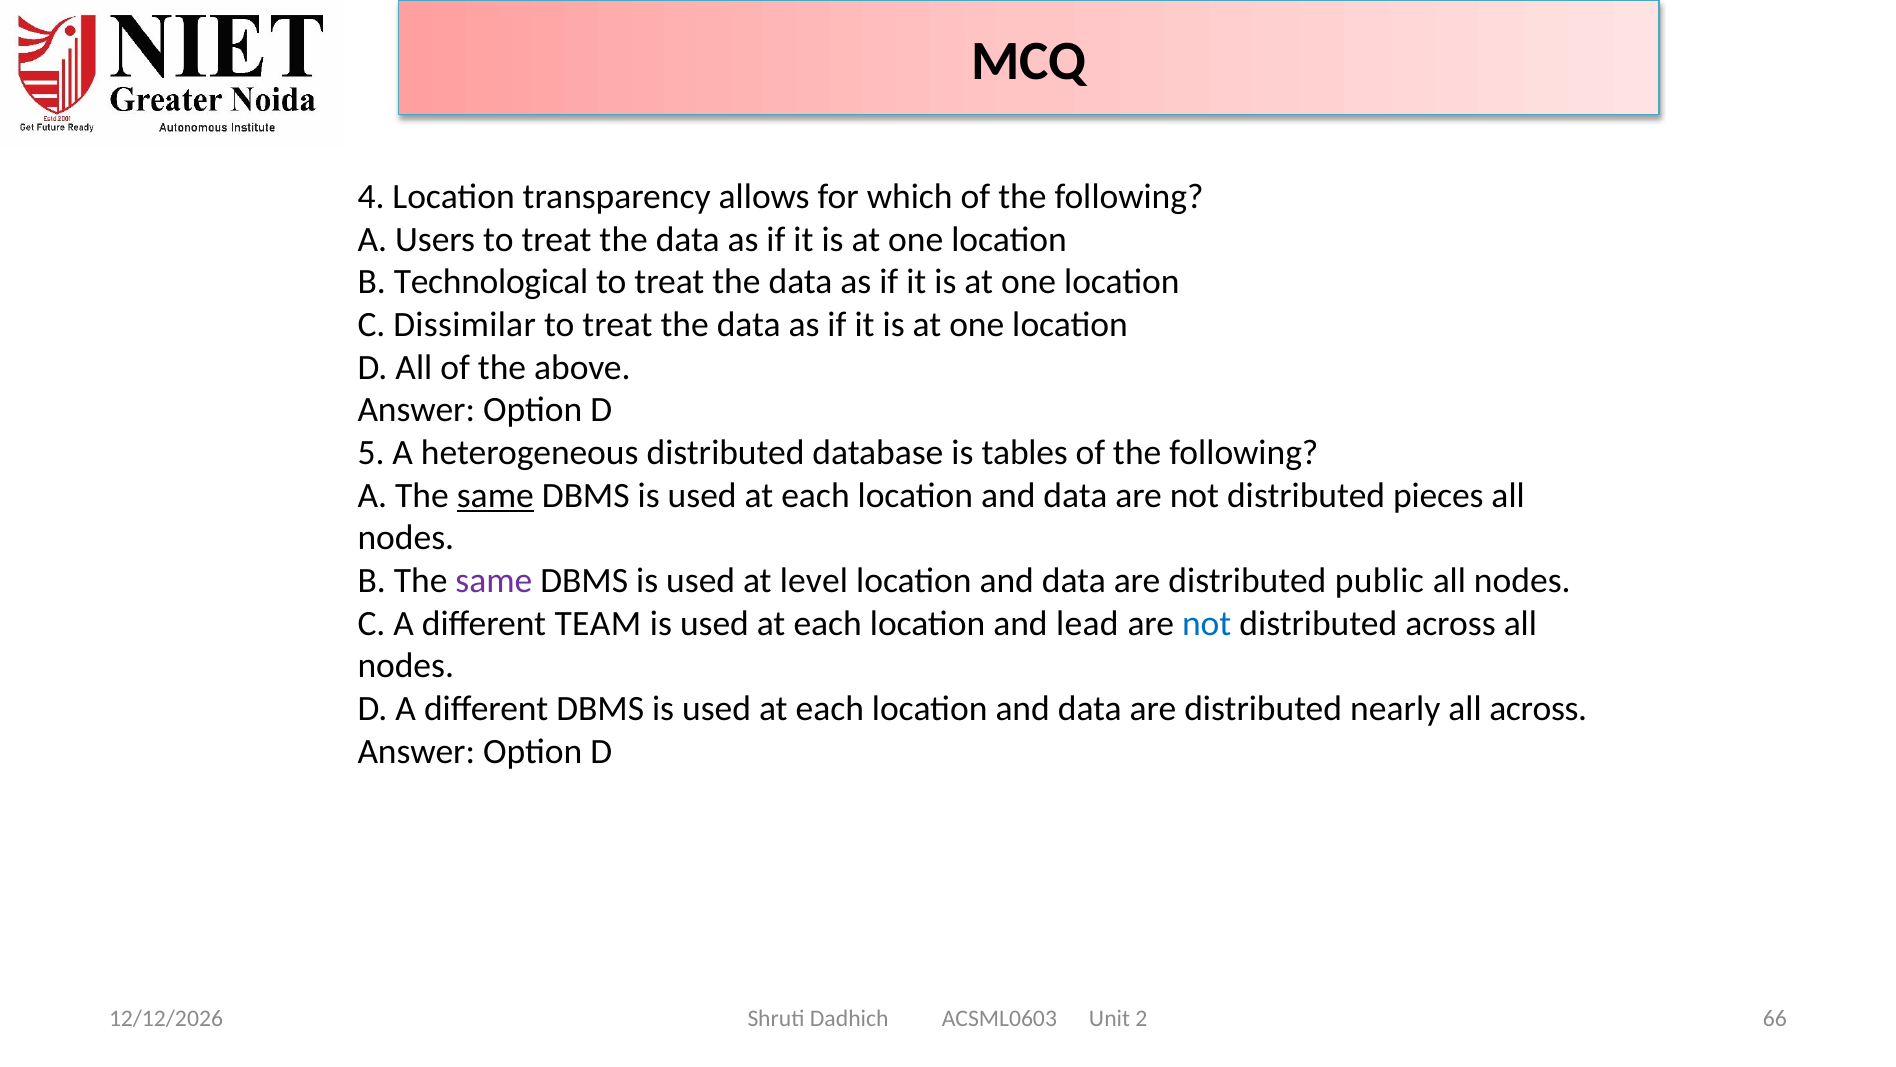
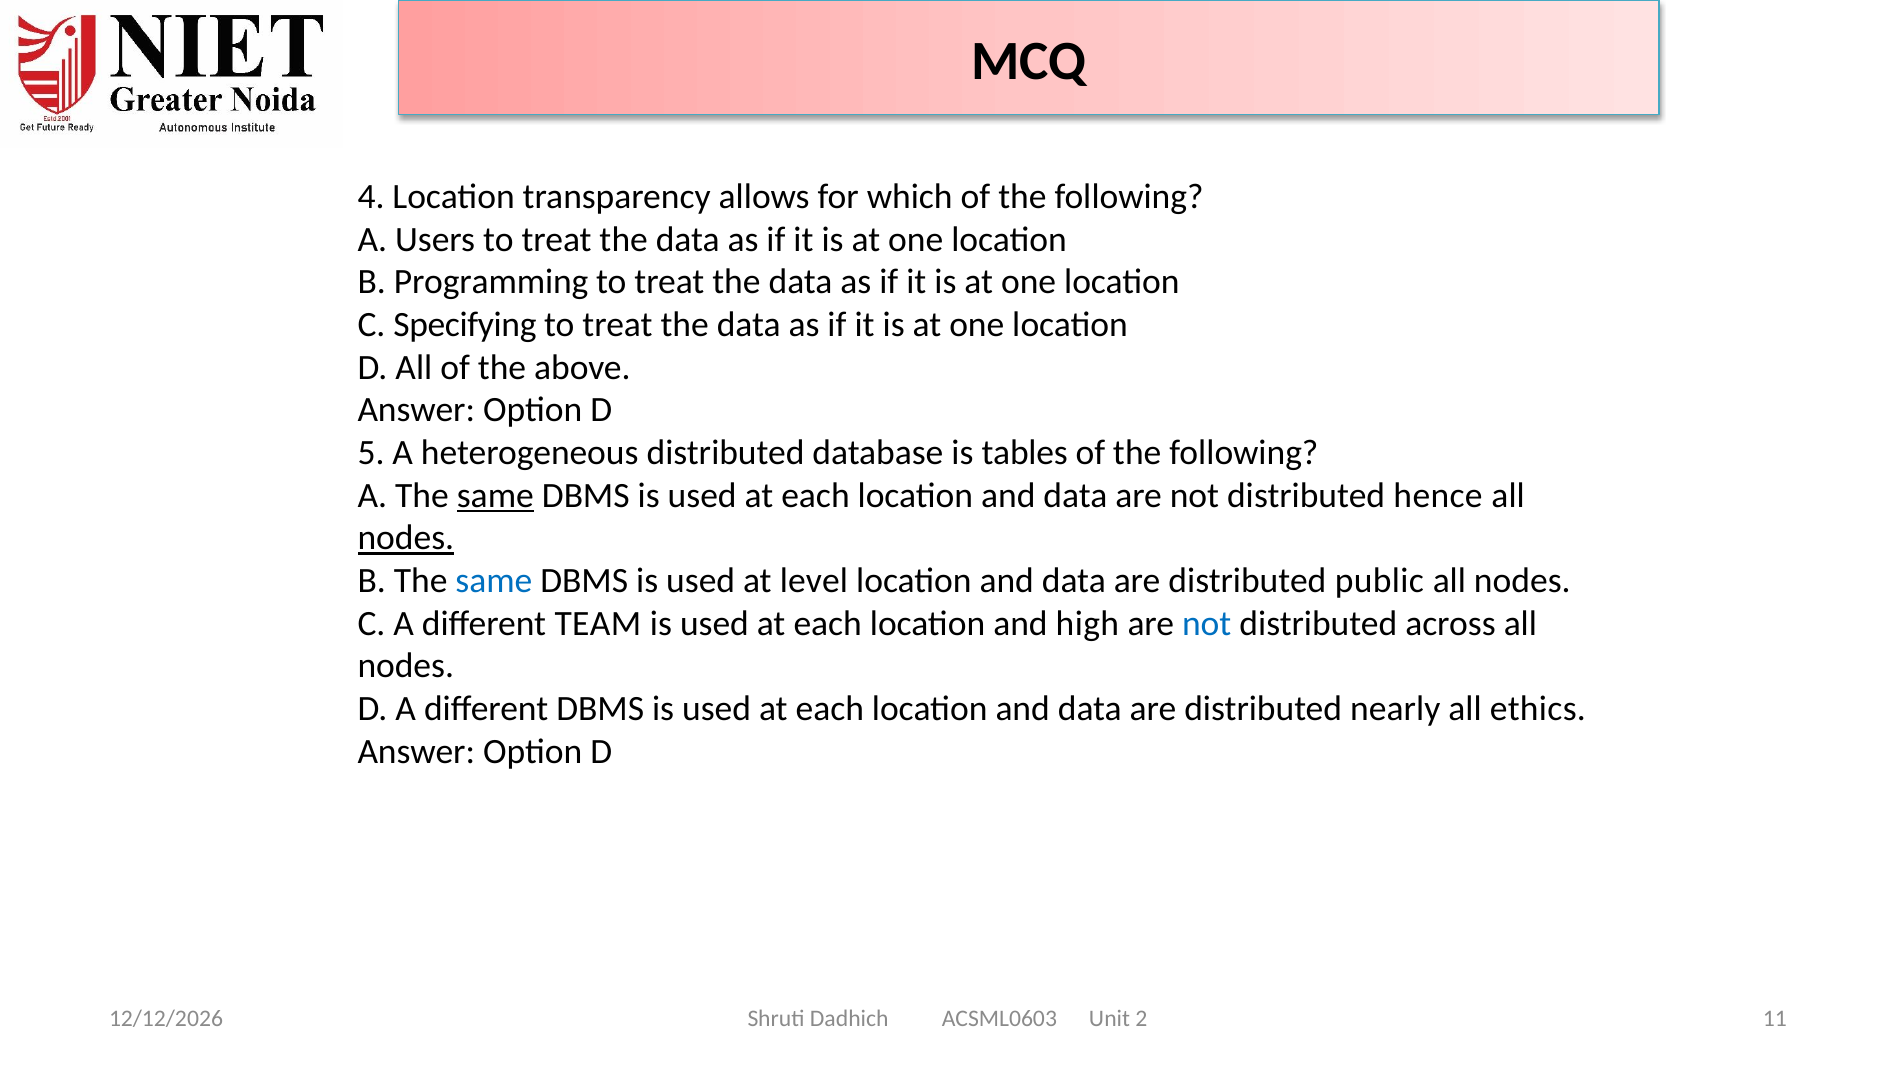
Technological: Technological -> Programming
Dissimilar: Dissimilar -> Specifying
pieces: pieces -> hence
nodes at (406, 538) underline: none -> present
same at (494, 581) colour: purple -> blue
lead: lead -> high
all across: across -> ethics
66: 66 -> 11
